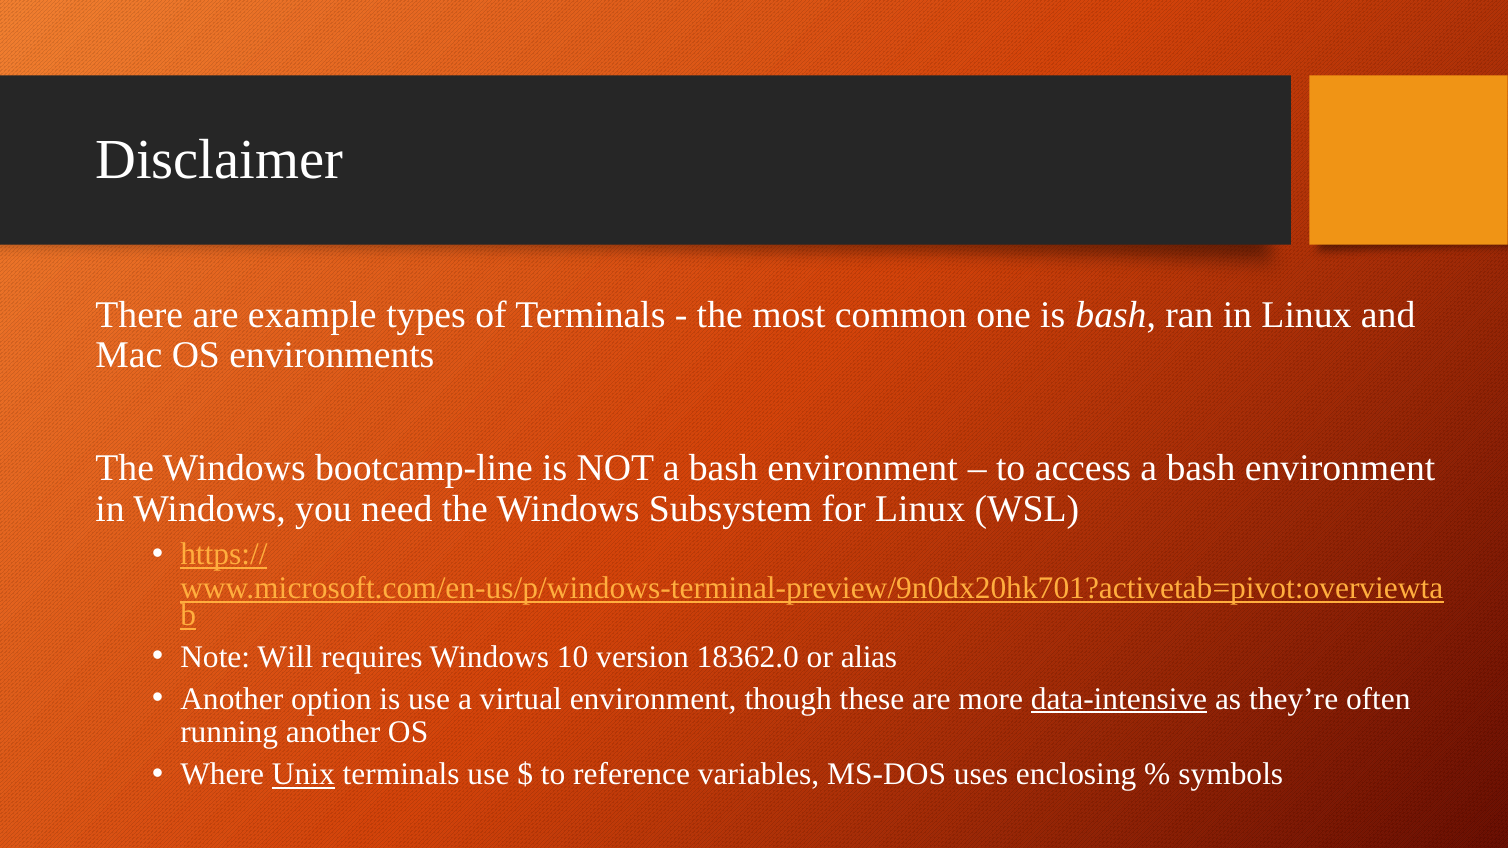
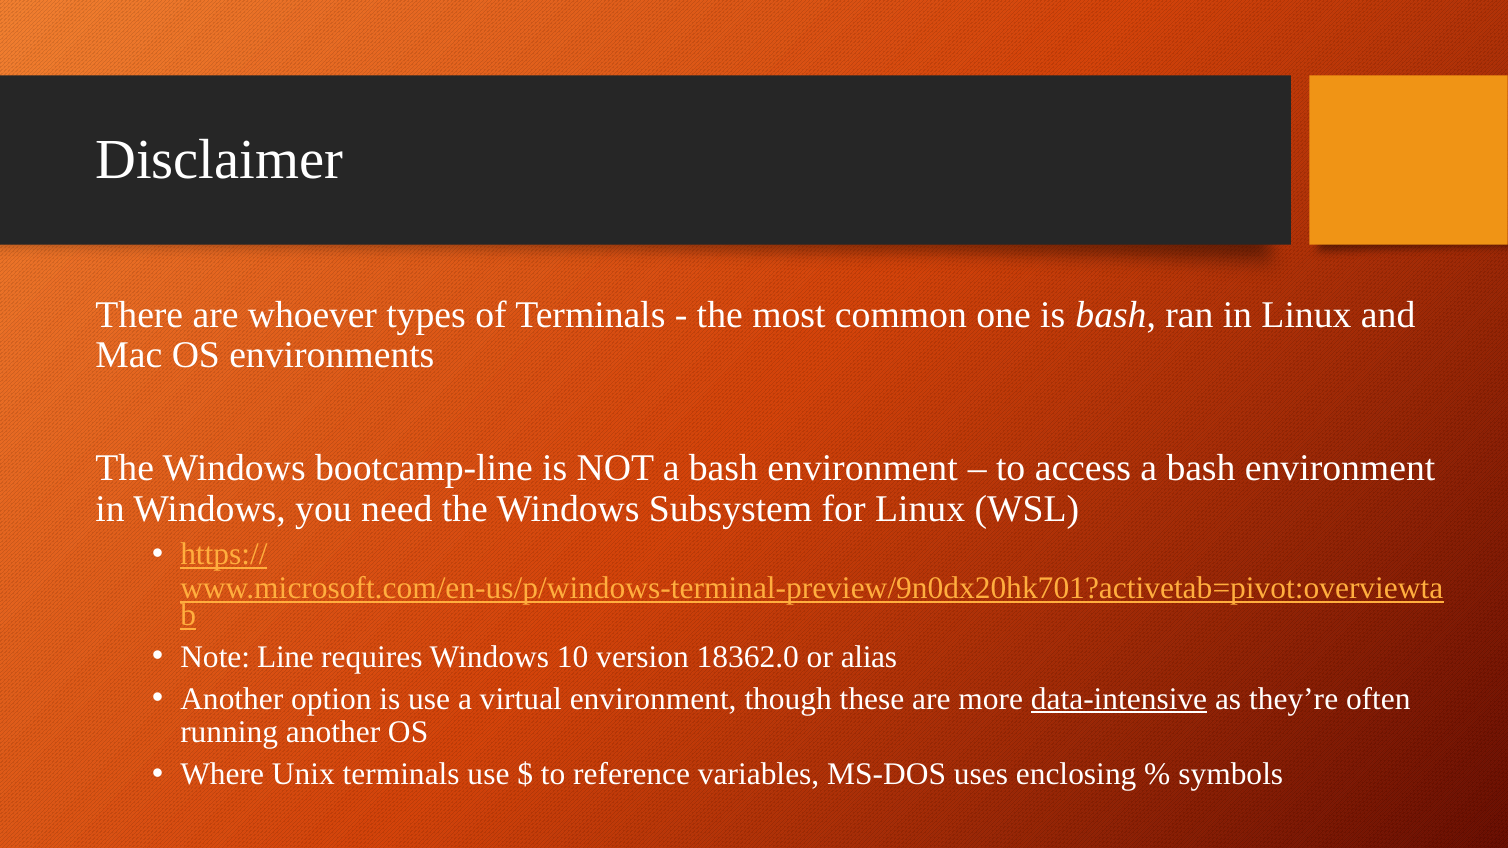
example: example -> whoever
Will: Will -> Line
Unix underline: present -> none
